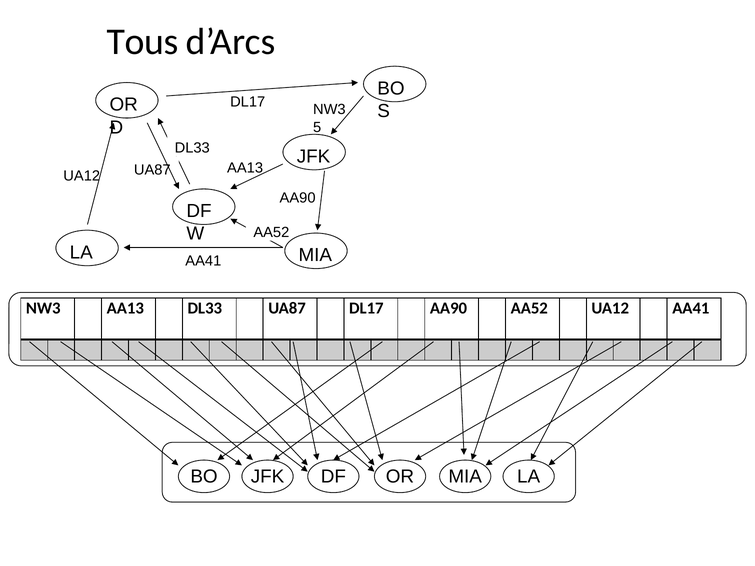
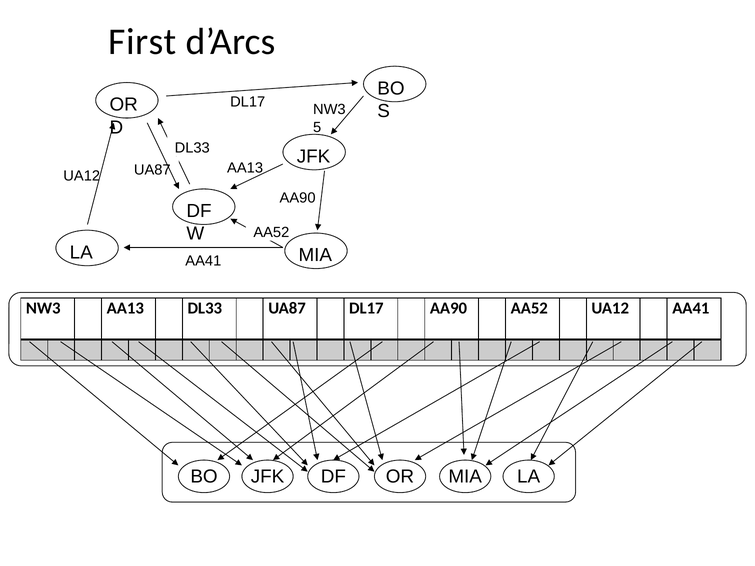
Tous: Tous -> First
